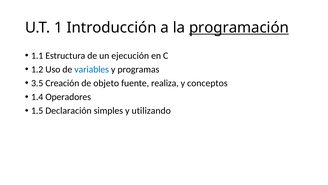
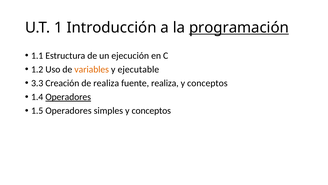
variables colour: blue -> orange
programas: programas -> ejecutable
3.5: 3.5 -> 3.3
de objeto: objeto -> realiza
Operadores at (68, 97) underline: none -> present
1.5 Declaración: Declaración -> Operadores
simples y utilizando: utilizando -> conceptos
